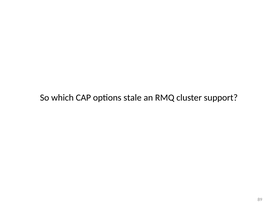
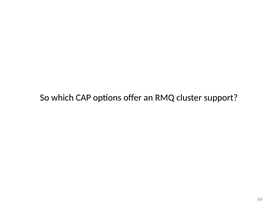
stale: stale -> offer
